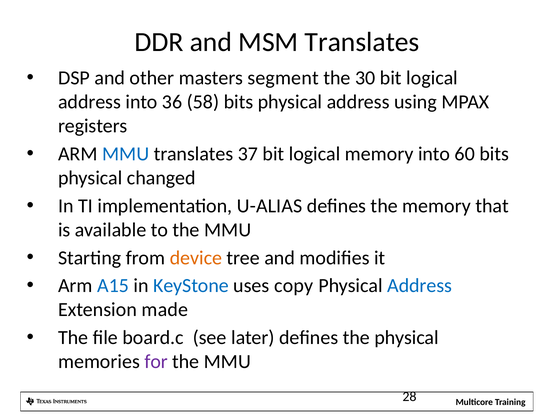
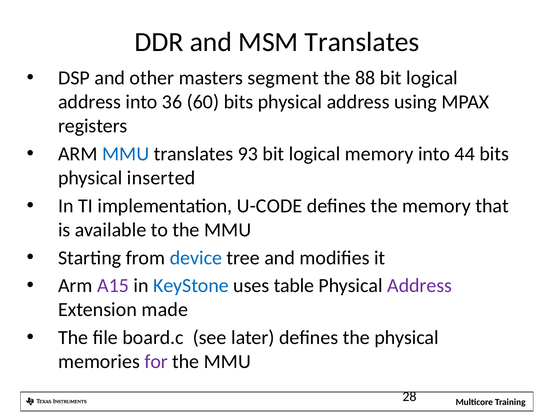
30: 30 -> 88
58: 58 -> 60
37: 37 -> 93
60: 60 -> 44
changed: changed -> inserted
U-ALIAS: U-ALIAS -> U-CODE
device colour: orange -> blue
A15 colour: blue -> purple
copy: copy -> table
Address at (420, 286) colour: blue -> purple
